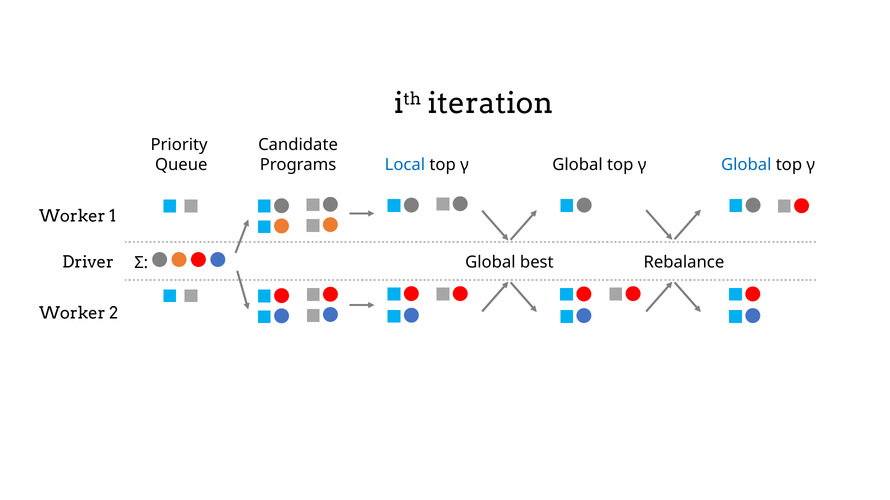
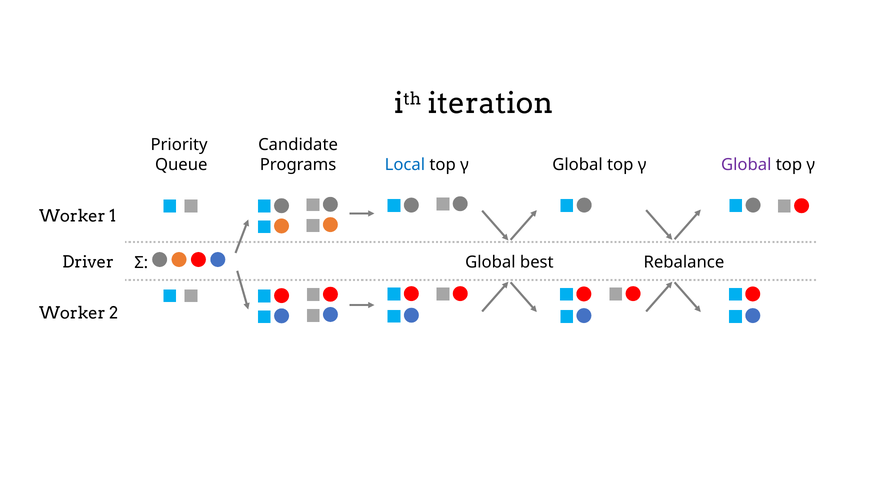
Global at (746, 165) colour: blue -> purple
